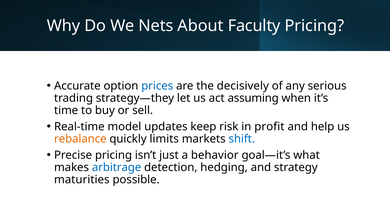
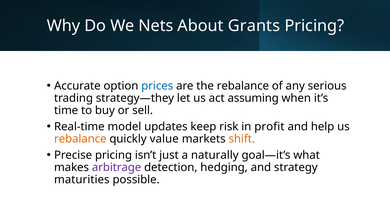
Faculty: Faculty -> Grants
the decisively: decisively -> rebalance
limits: limits -> value
shift colour: blue -> orange
behavior: behavior -> naturally
arbitrage colour: blue -> purple
